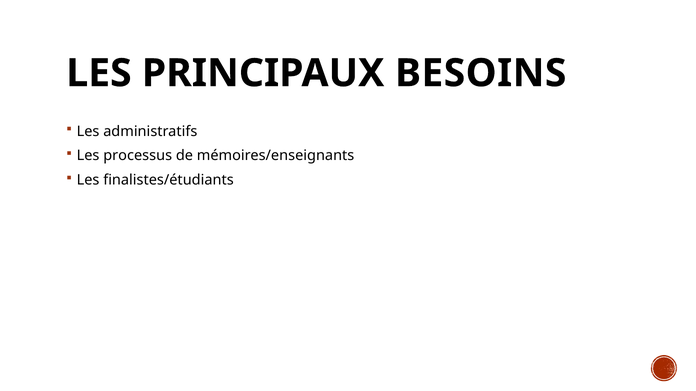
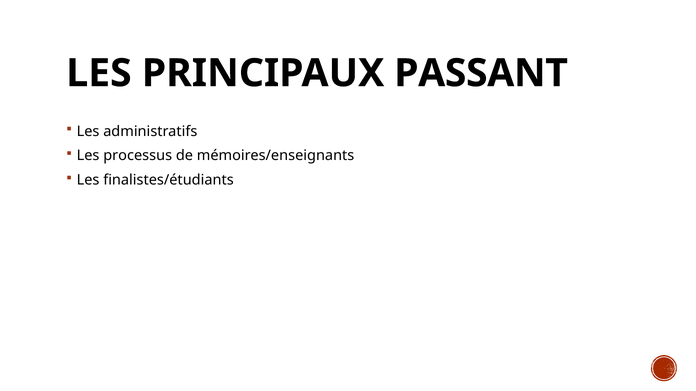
BESOINS: BESOINS -> PASSANT
